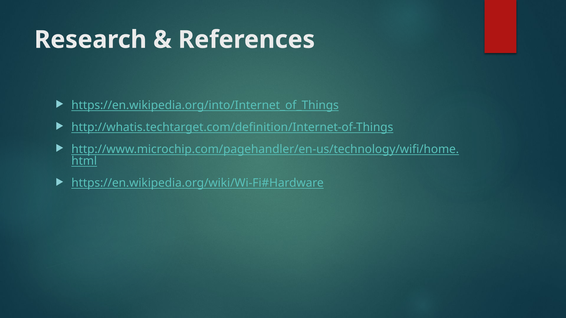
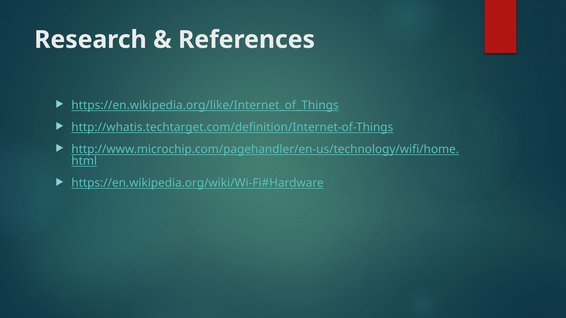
https://en.wikipedia.org/into/Internet_of_Things: https://en.wikipedia.org/into/Internet_of_Things -> https://en.wikipedia.org/like/Internet_of_Things
